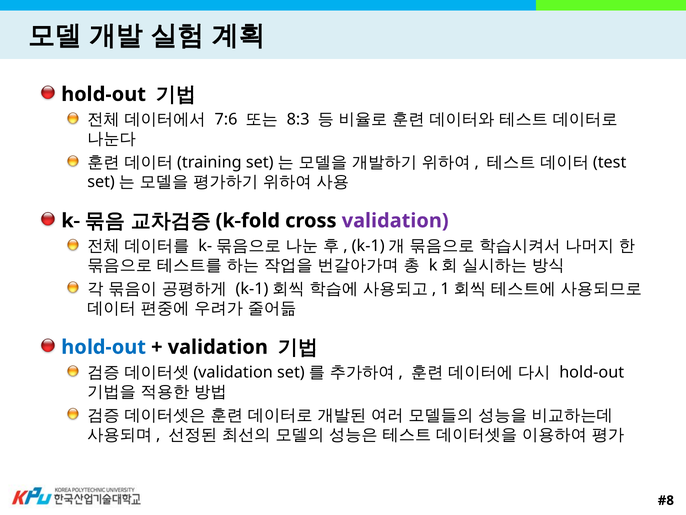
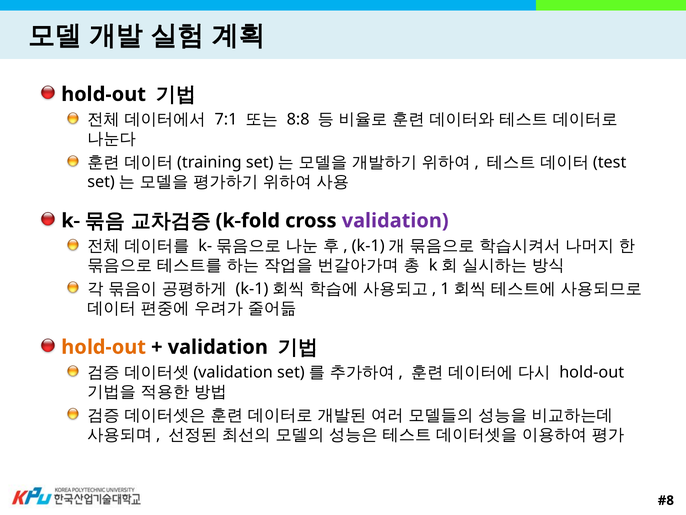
7:6: 7:6 -> 7:1
8:3: 8:3 -> 8:8
hold-out at (104, 347) colour: blue -> orange
